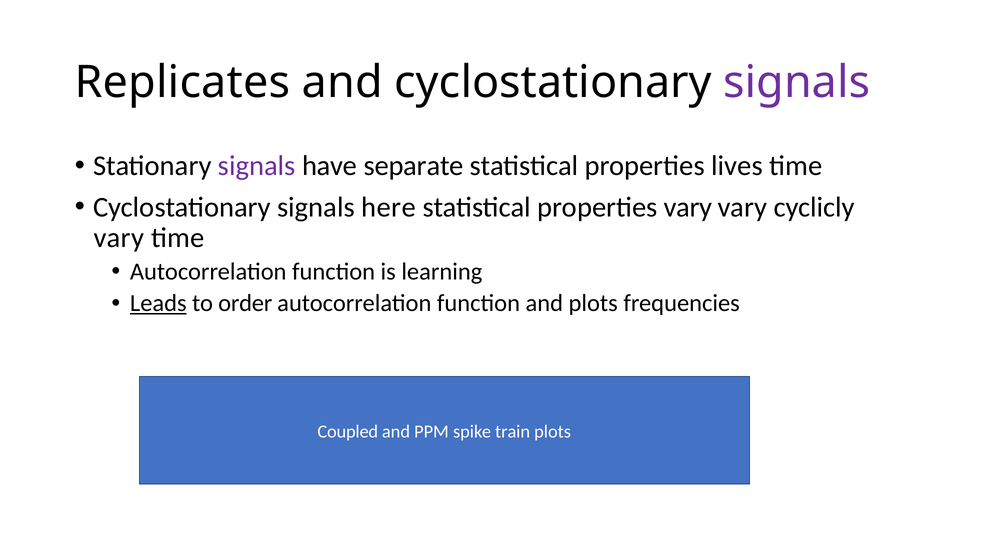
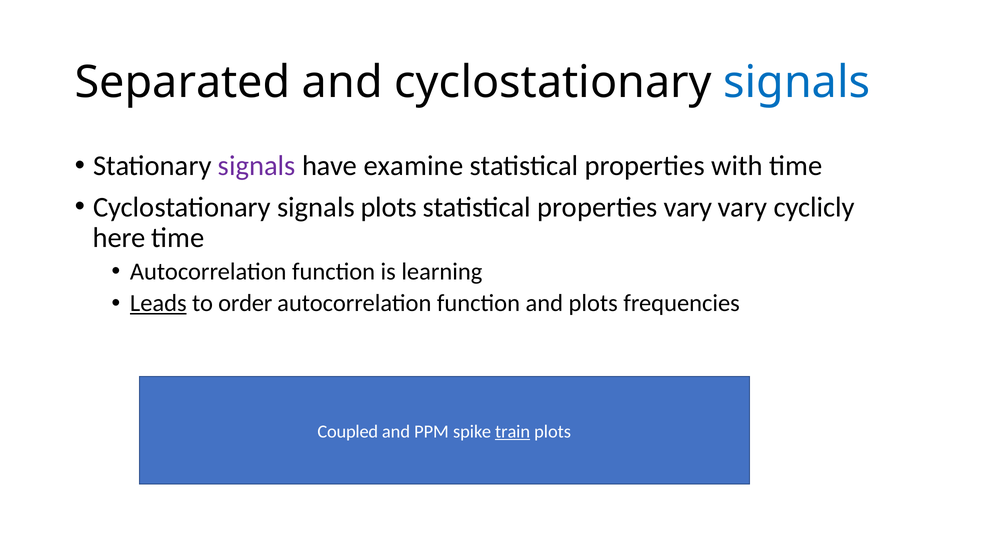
Replicates: Replicates -> Separated
signals at (797, 82) colour: purple -> blue
separate: separate -> examine
lives: lives -> with
signals here: here -> plots
vary at (119, 238): vary -> here
train underline: none -> present
